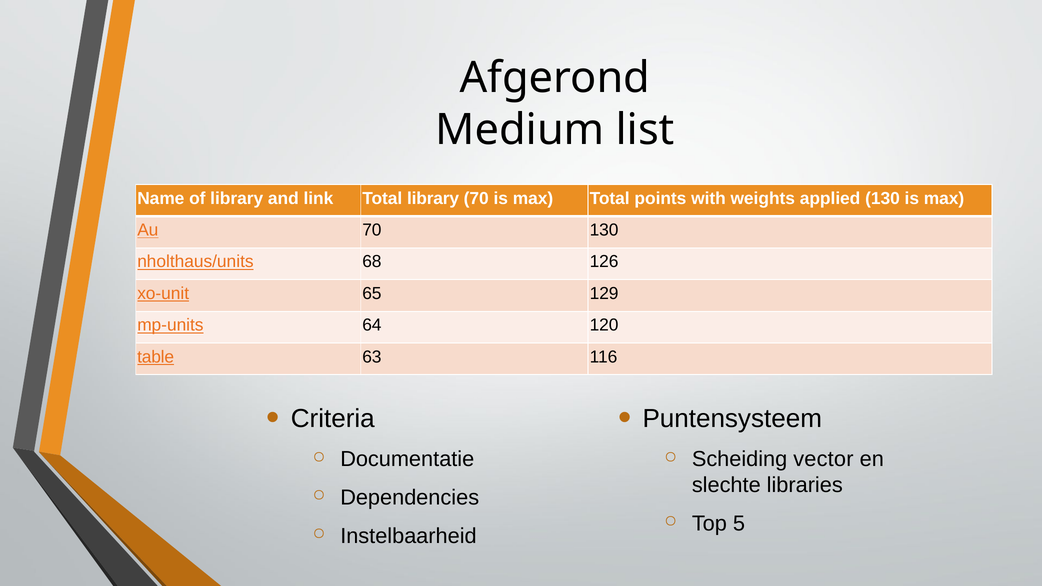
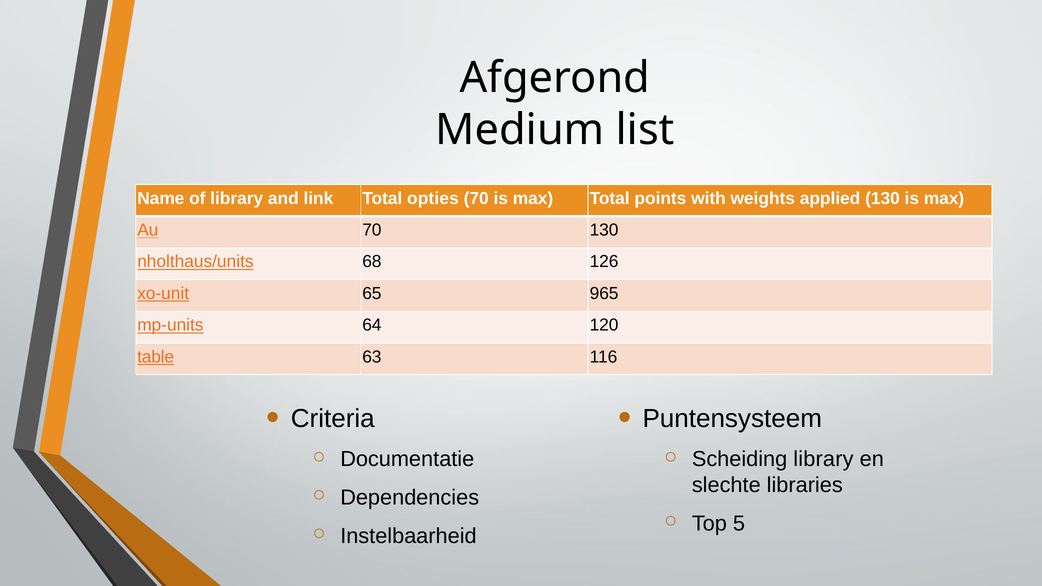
Total library: library -> opties
129: 129 -> 965
Scheiding vector: vector -> library
